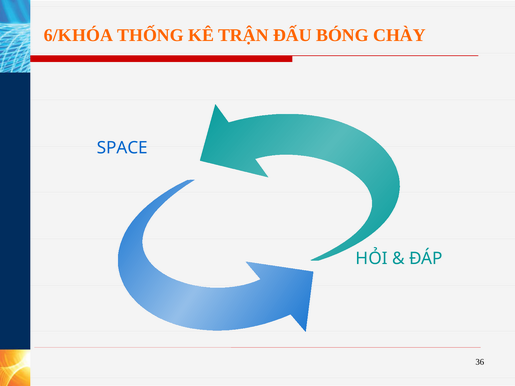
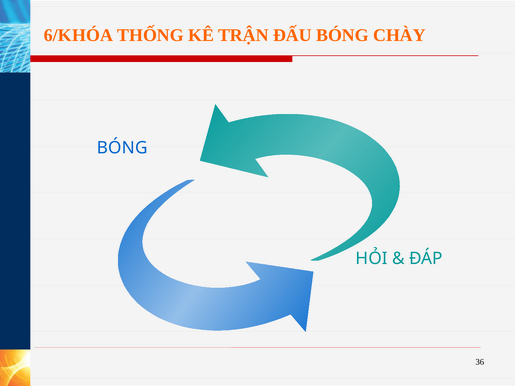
SPACE at (122, 148): SPACE -> BÓNG
